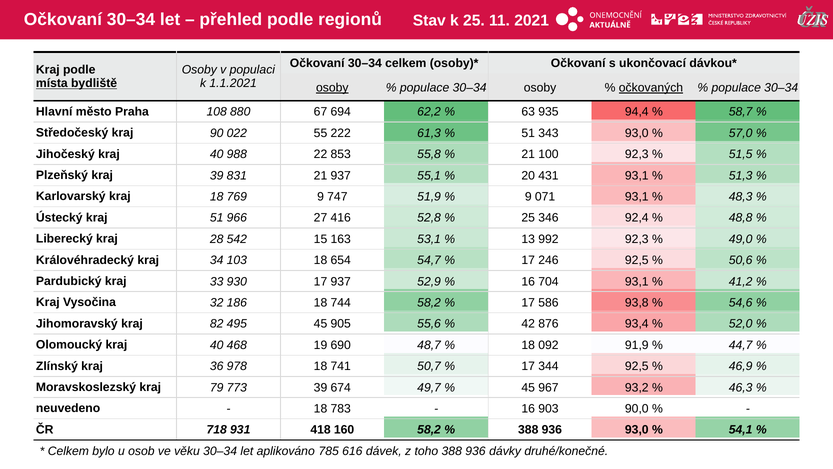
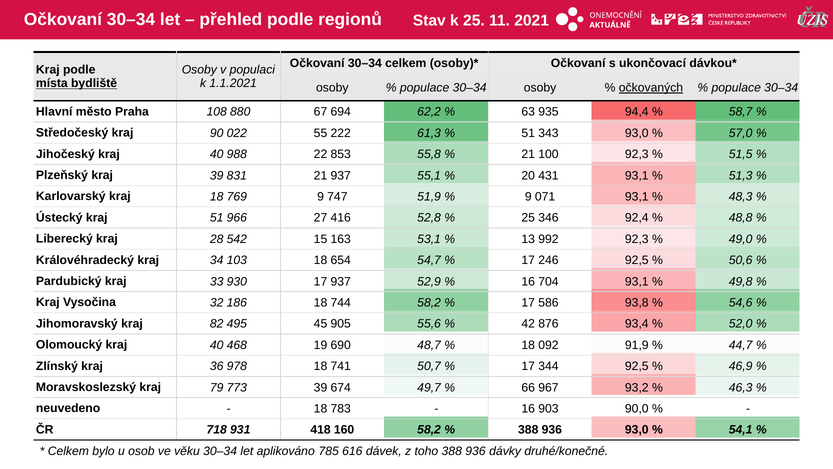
osoby at (332, 88) underline: present -> none
41,2: 41,2 -> 49,8
45 at (528, 387): 45 -> 66
